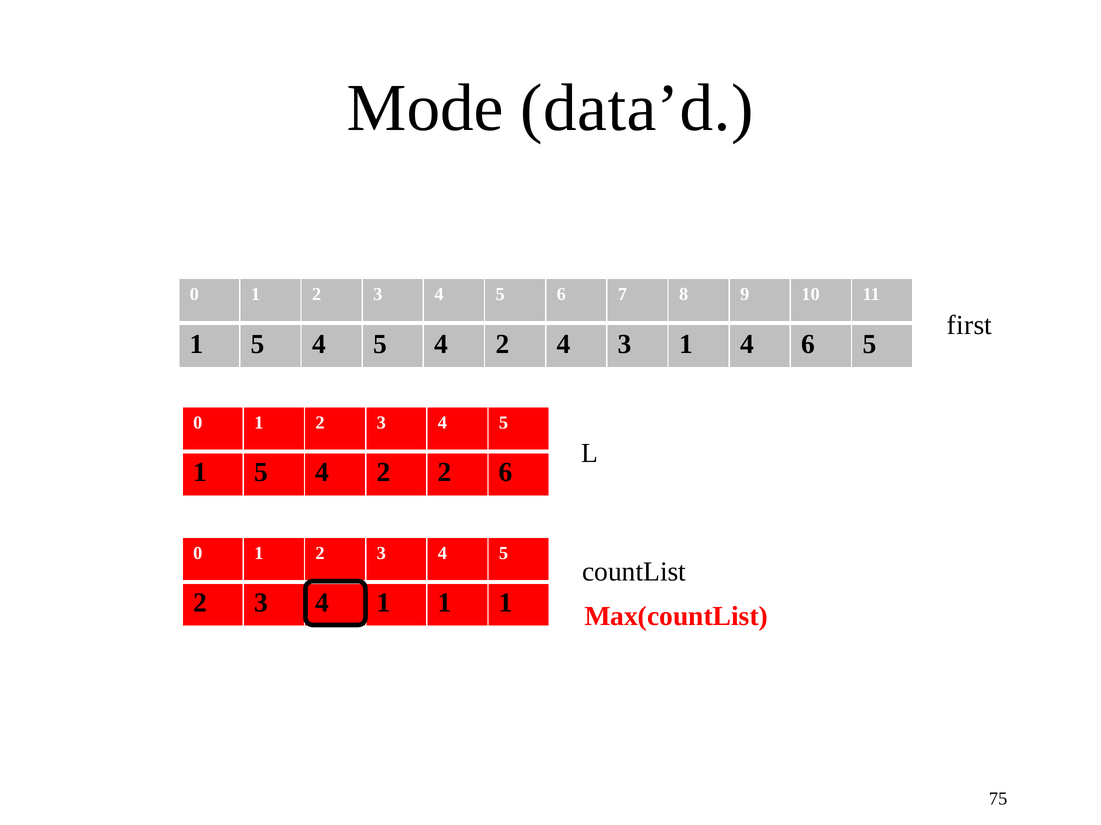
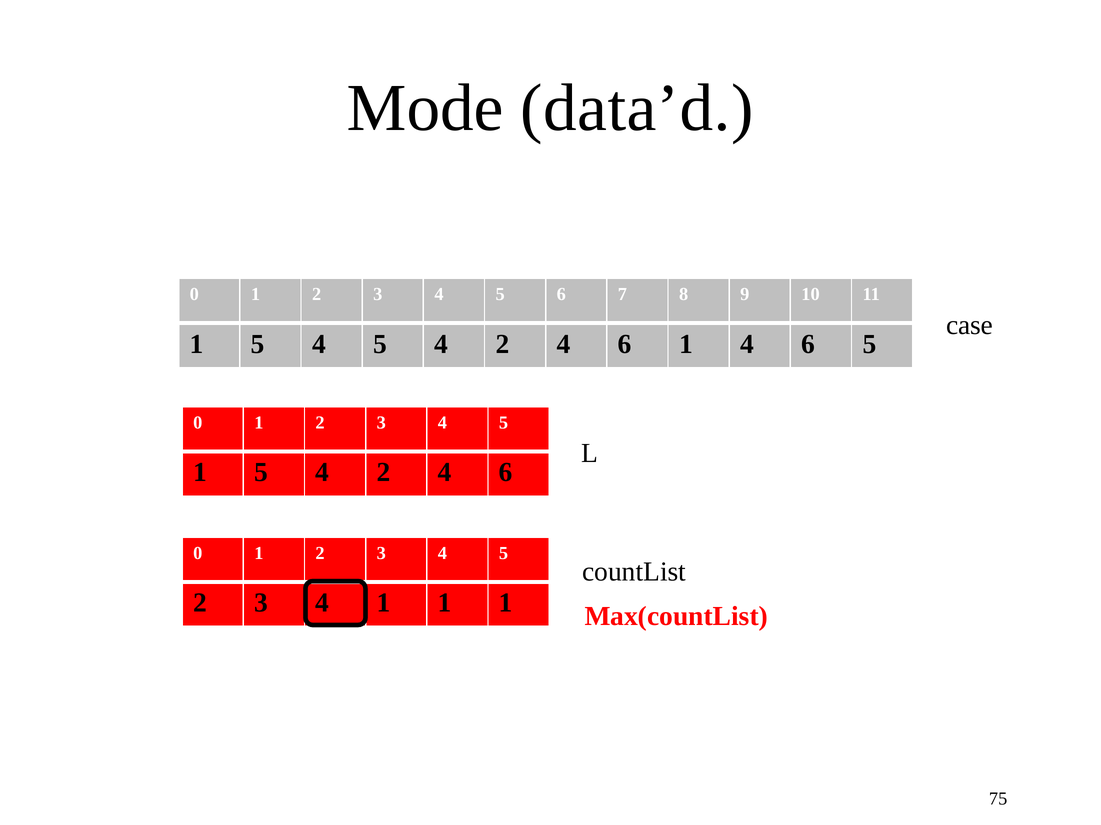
first: first -> case
3 at (625, 344): 3 -> 6
2 at (445, 473): 2 -> 4
